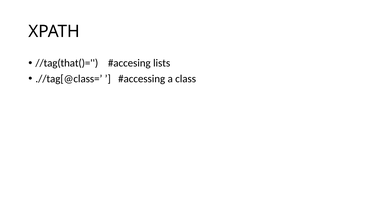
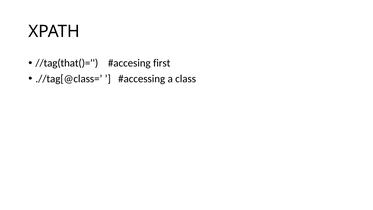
lists: lists -> first
